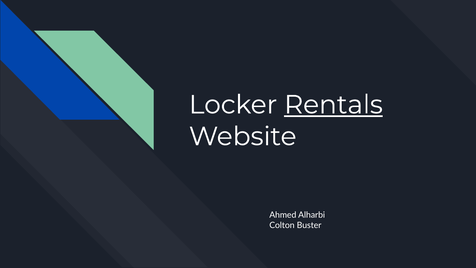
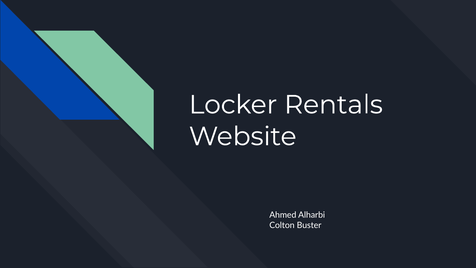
Rentals underline: present -> none
